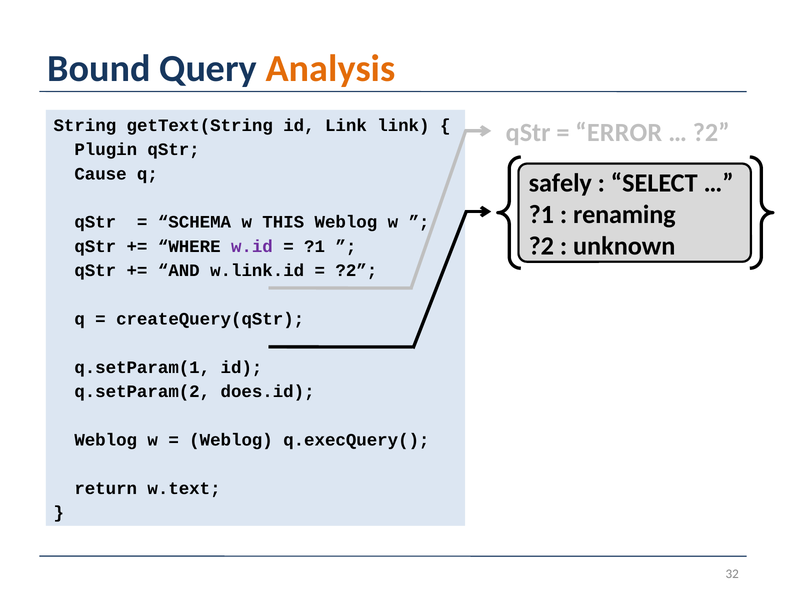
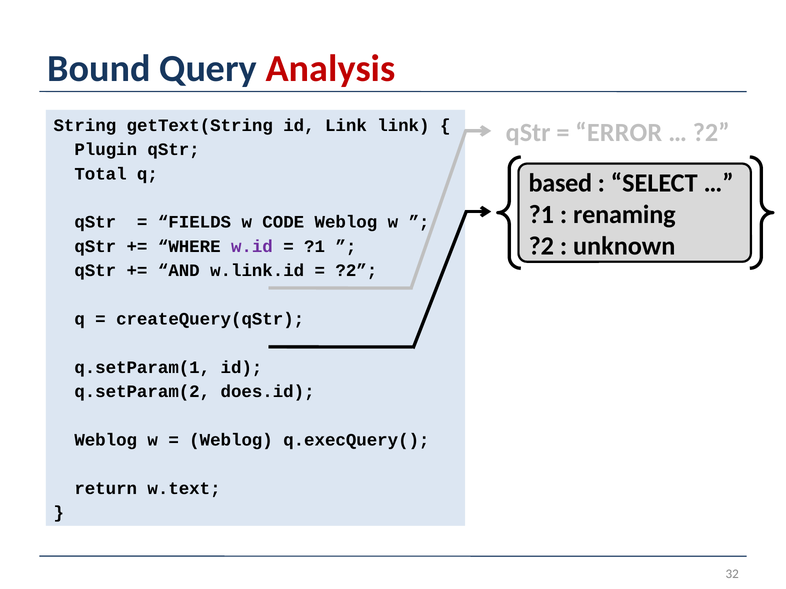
Analysis colour: orange -> red
Cause: Cause -> Total
safely: safely -> based
SCHEMA: SCHEMA -> FIELDS
THIS: THIS -> CODE
